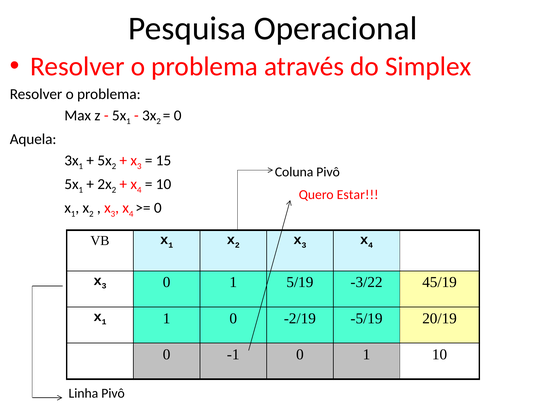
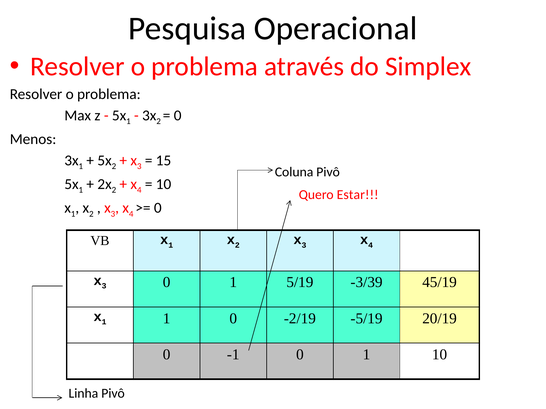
Aquela: Aquela -> Menos
-3/22: -3/22 -> -3/39
